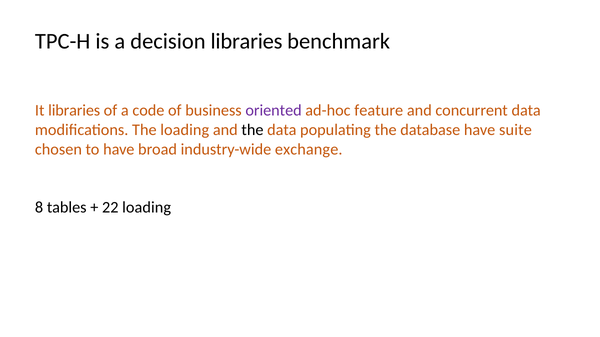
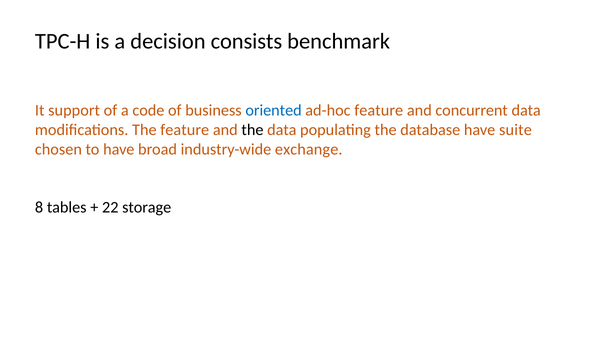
decision libraries: libraries -> consists
It libraries: libraries -> support
oriented colour: purple -> blue
The loading: loading -> feature
22 loading: loading -> storage
